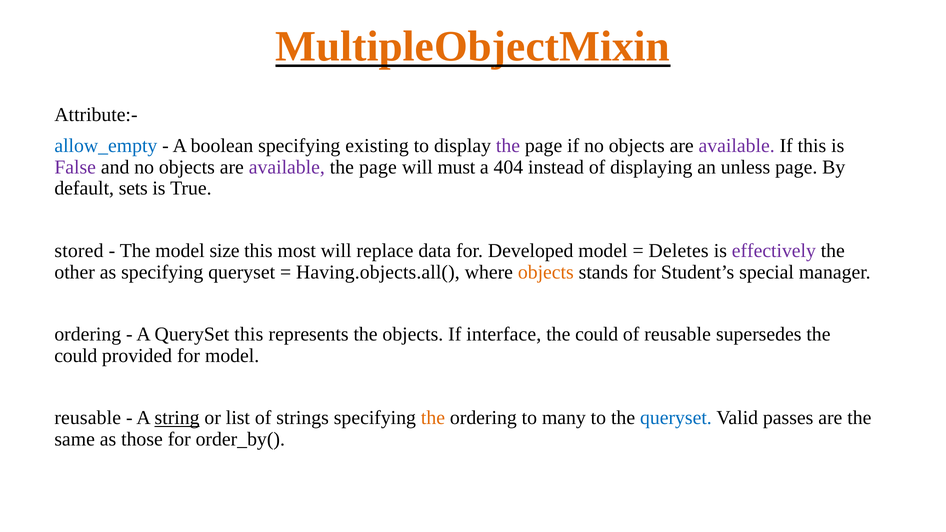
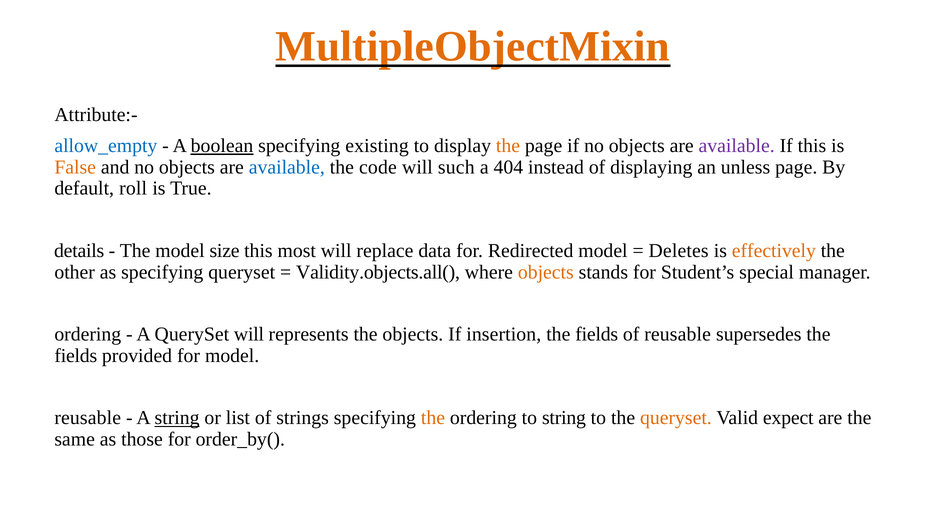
boolean underline: none -> present
the at (508, 146) colour: purple -> orange
False colour: purple -> orange
available at (287, 167) colour: purple -> blue
page at (378, 167): page -> code
must: must -> such
sets: sets -> roll
stored: stored -> details
Developed: Developed -> Redirected
effectively colour: purple -> orange
Having.objects.all(: Having.objects.all( -> Validity.objects.all(
QuerySet this: this -> will
interface: interface -> insertion
could at (597, 334): could -> fields
could at (76, 356): could -> fields
to many: many -> string
queryset at (676, 418) colour: blue -> orange
passes: passes -> expect
